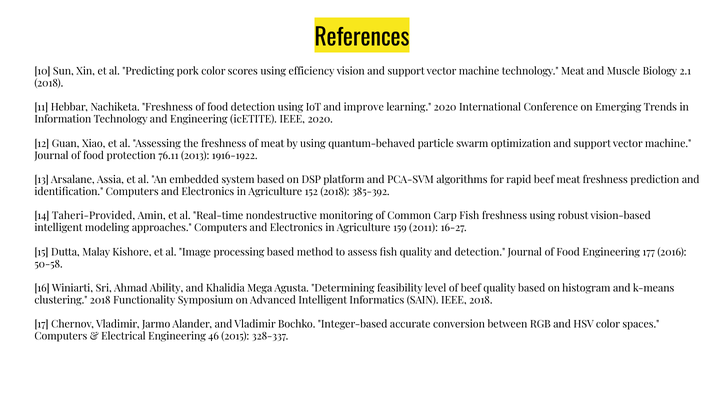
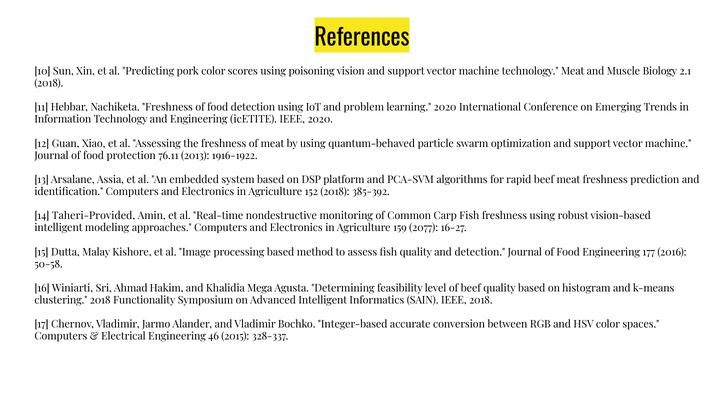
efficiency: efficiency -> poisoning
improve: improve -> problem
2011: 2011 -> 2077
Ability: Ability -> Hakim
